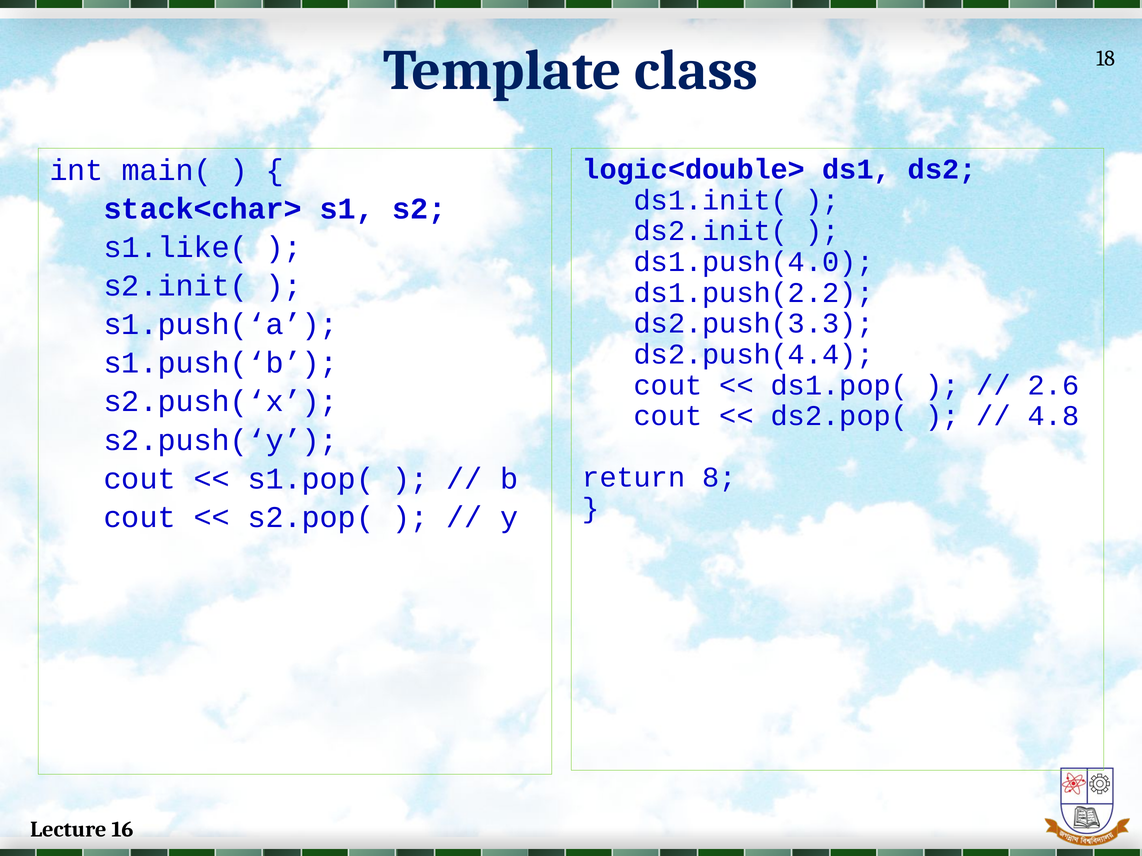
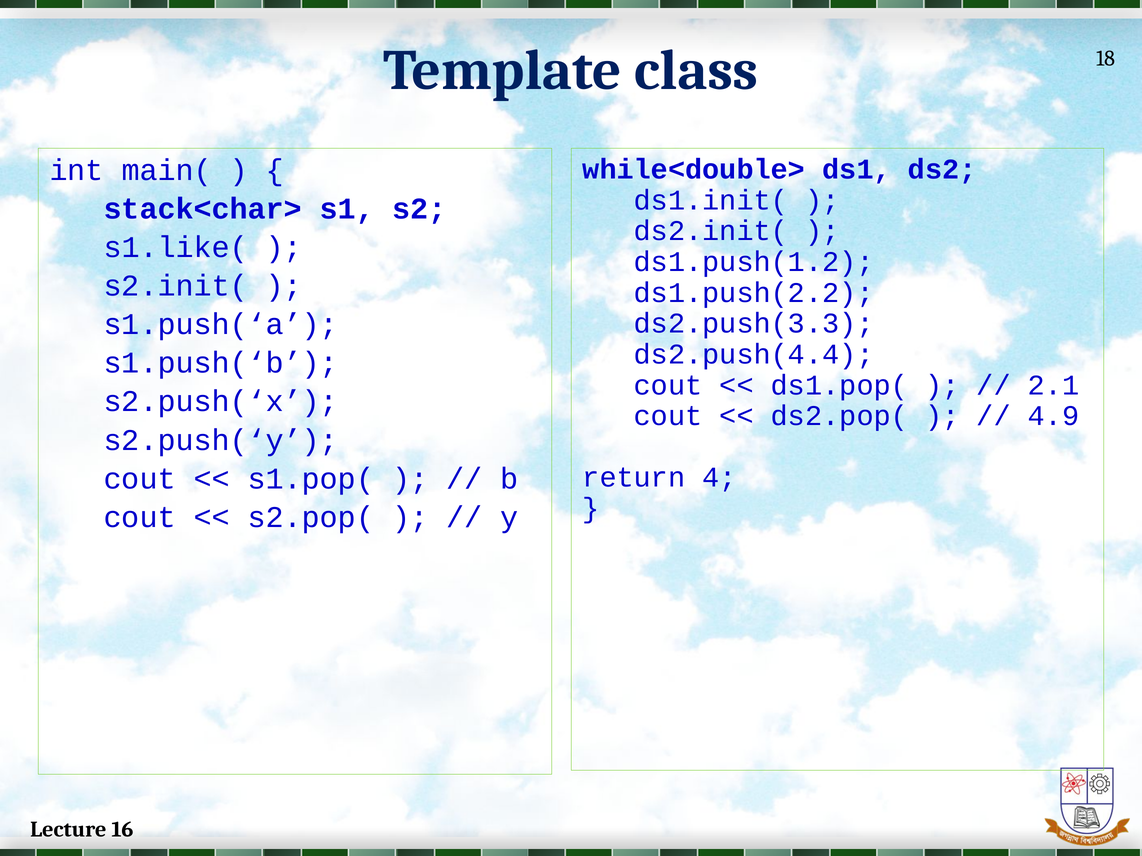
logic<double>: logic<double> -> while<double>
ds1.push(4.0: ds1.push(4.0 -> ds1.push(1.2
2.6: 2.6 -> 2.1
4.8: 4.8 -> 4.9
8: 8 -> 4
